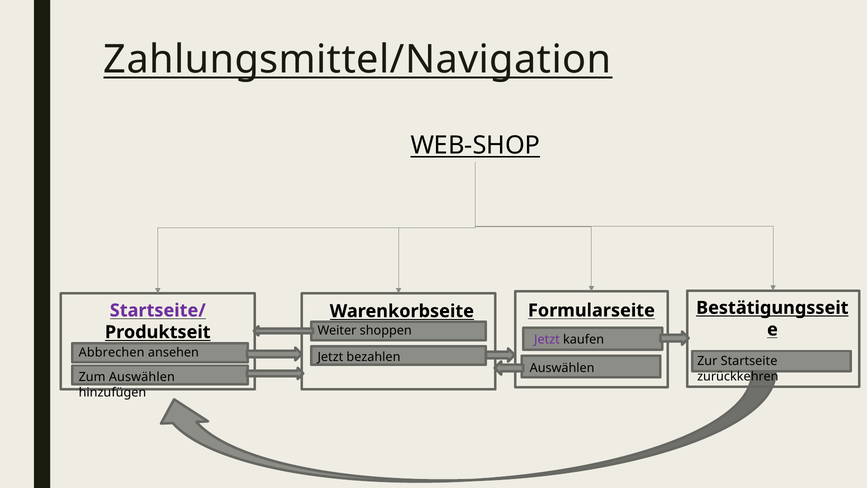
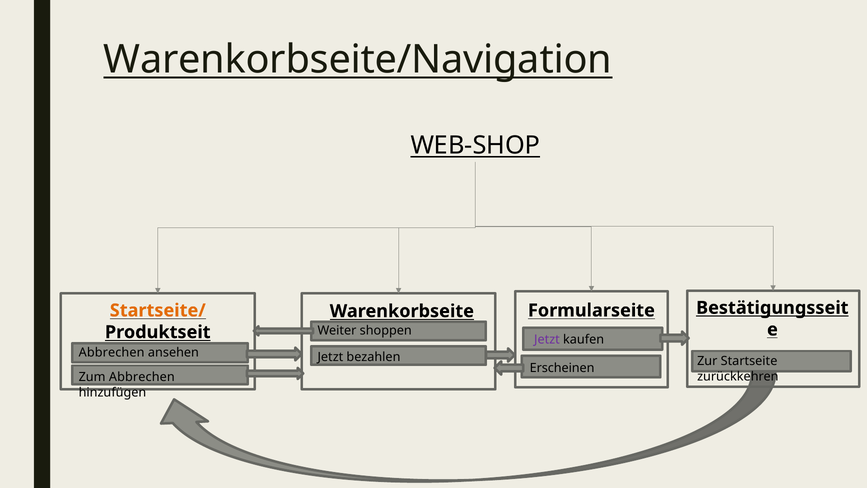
Zahlungsmittel/Navigation: Zahlungsmittel/Navigation -> Warenkorbseite/Navigation
Startseite/ colour: purple -> orange
Auswählen at (562, 368): Auswählen -> Erscheinen
Zum Auswählen: Auswählen -> Abbrechen
